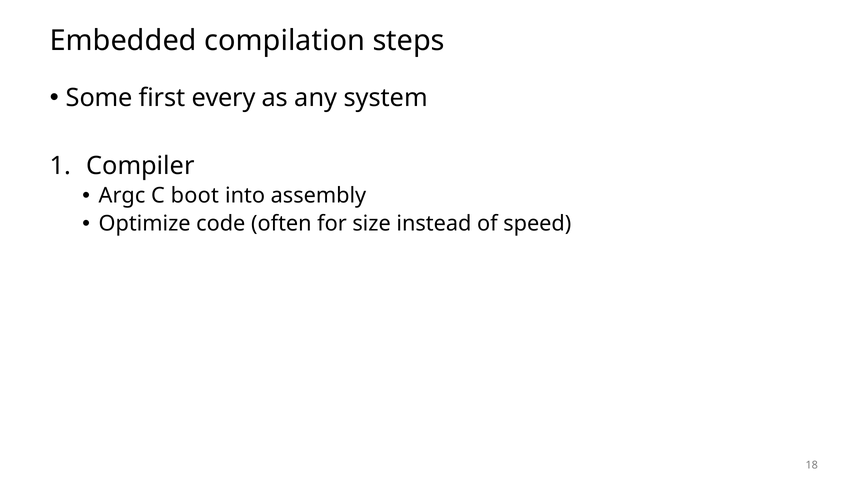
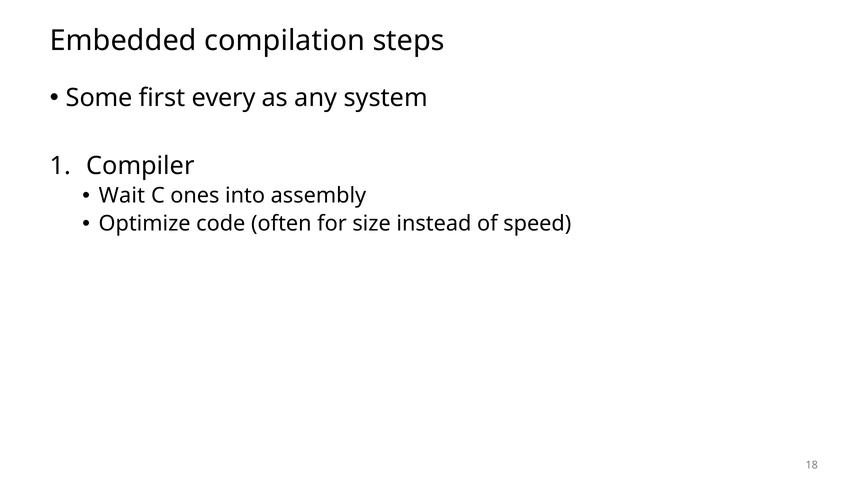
Argc: Argc -> Wait
boot: boot -> ones
